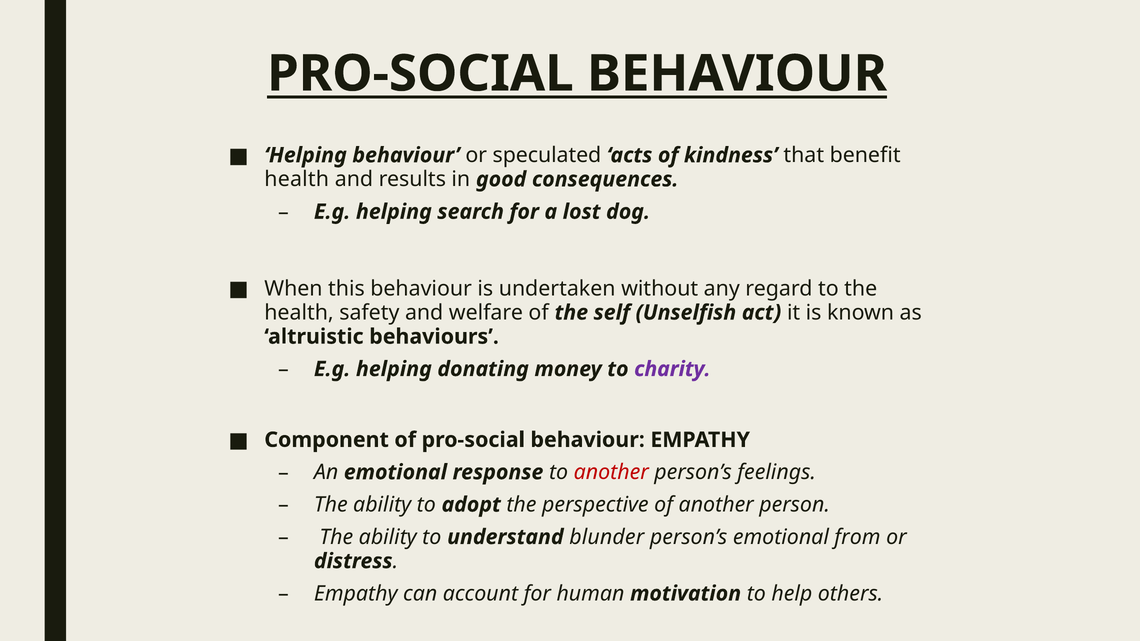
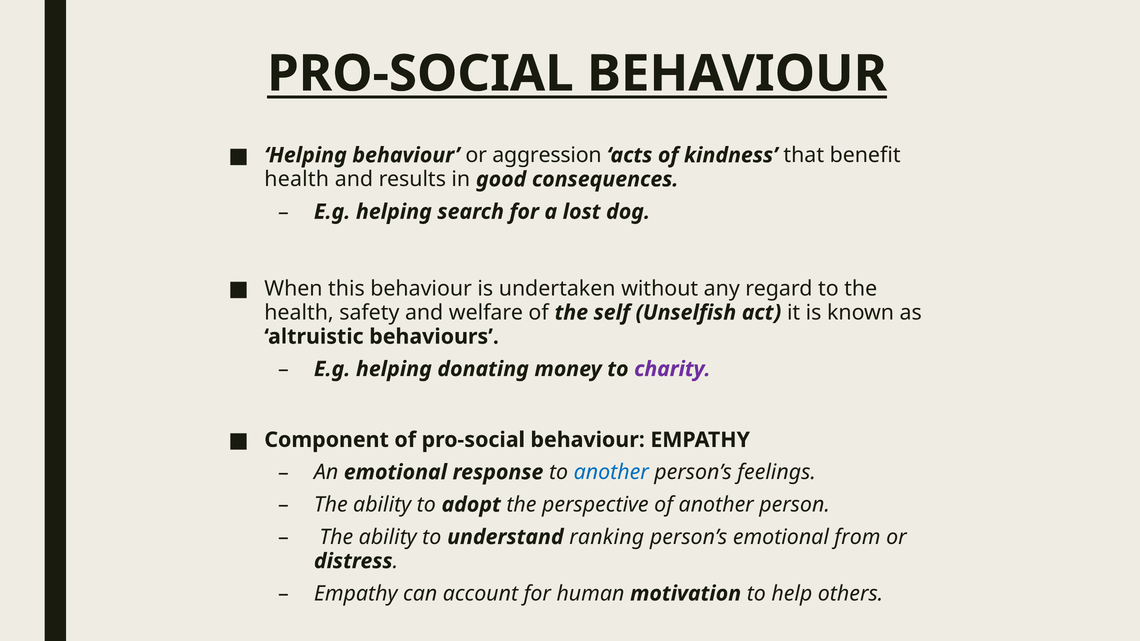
speculated: speculated -> aggression
another at (611, 472) colour: red -> blue
blunder: blunder -> ranking
